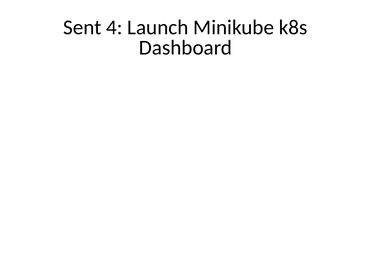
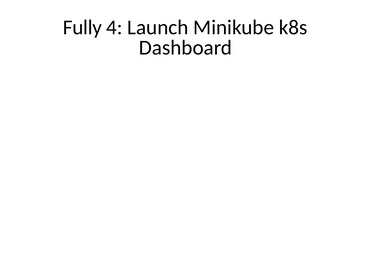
Sent: Sent -> Fully
